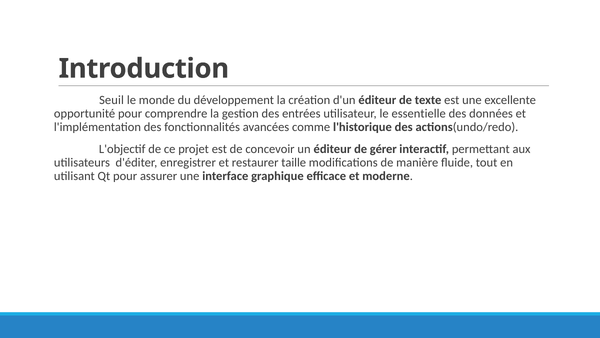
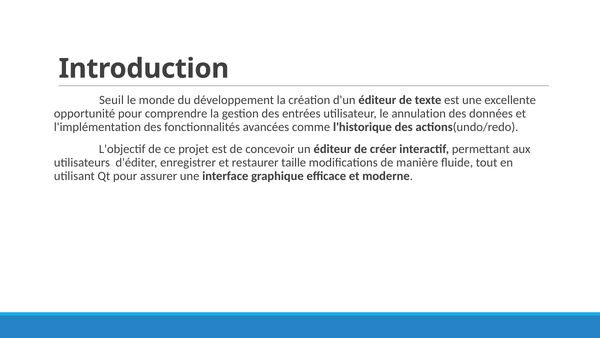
essentielle: essentielle -> annulation
gérer: gérer -> créer
